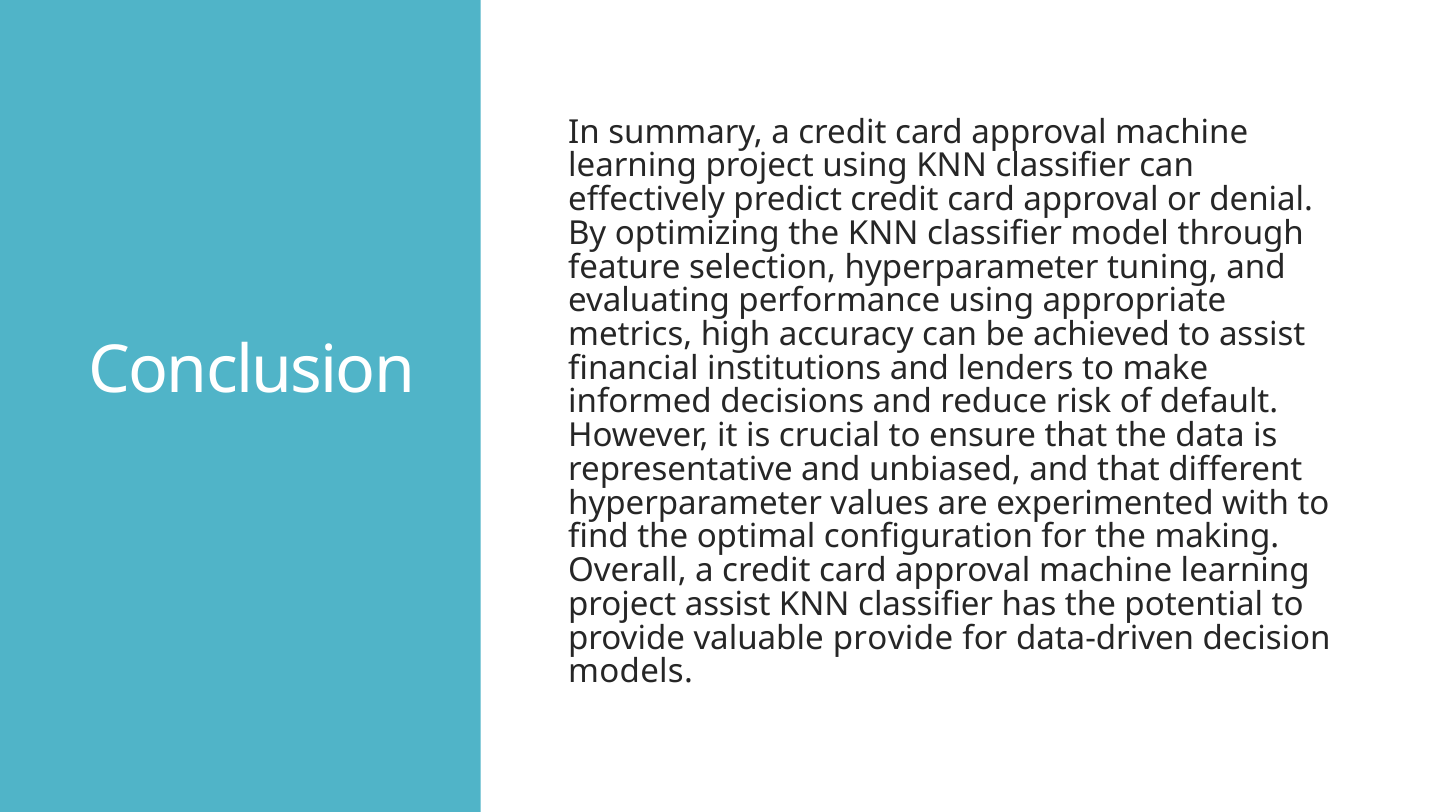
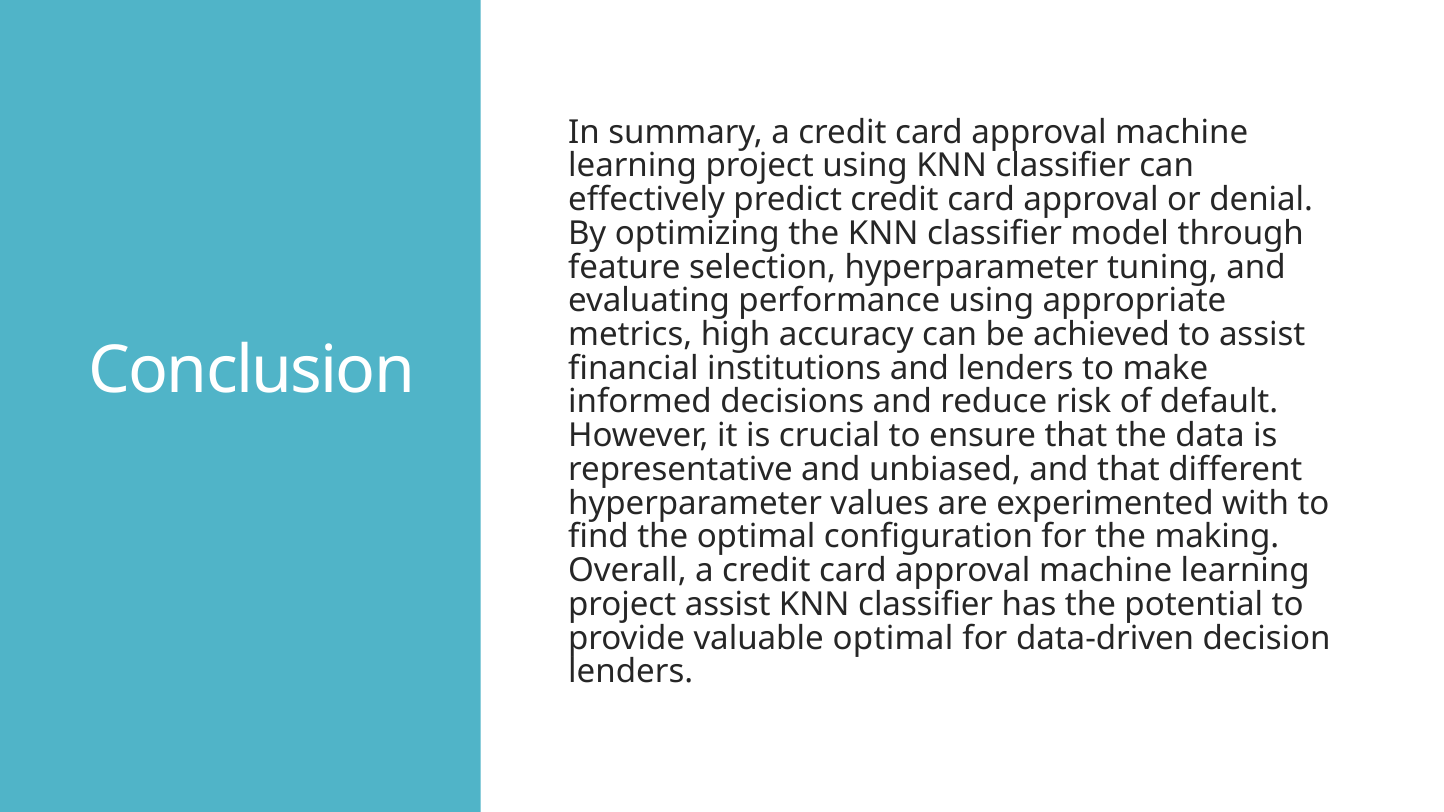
valuable provide: provide -> optimal
models at (631, 672): models -> lenders
